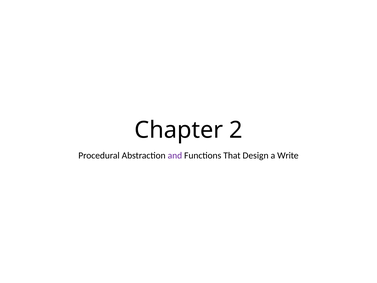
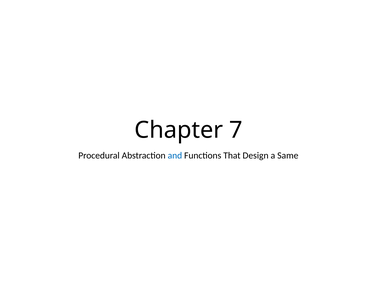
2: 2 -> 7
and colour: purple -> blue
Write: Write -> Same
